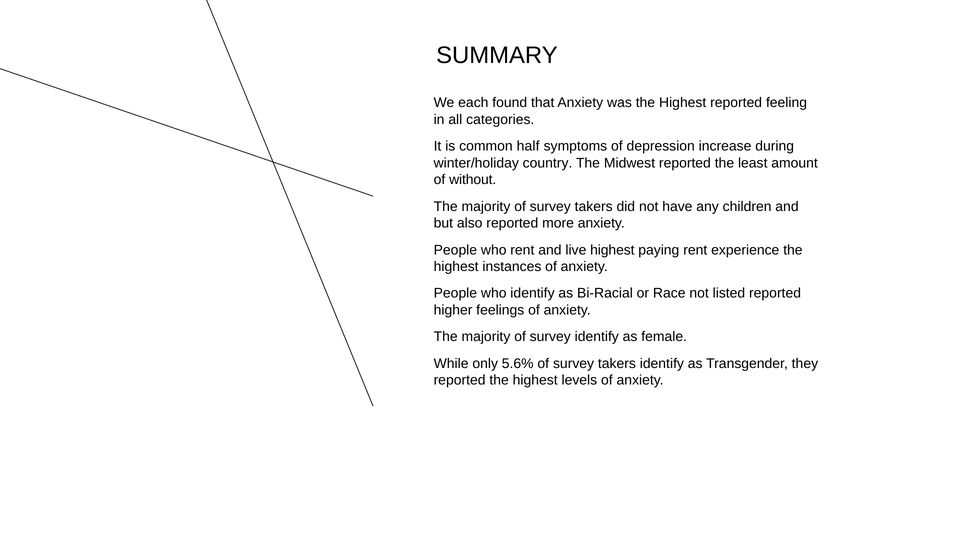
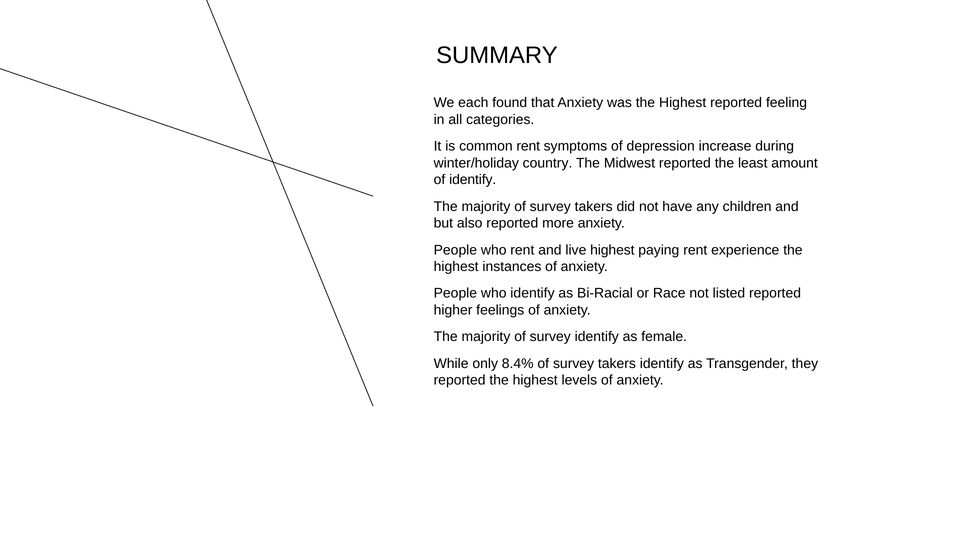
common half: half -> rent
of without: without -> identify
5.6%: 5.6% -> 8.4%
